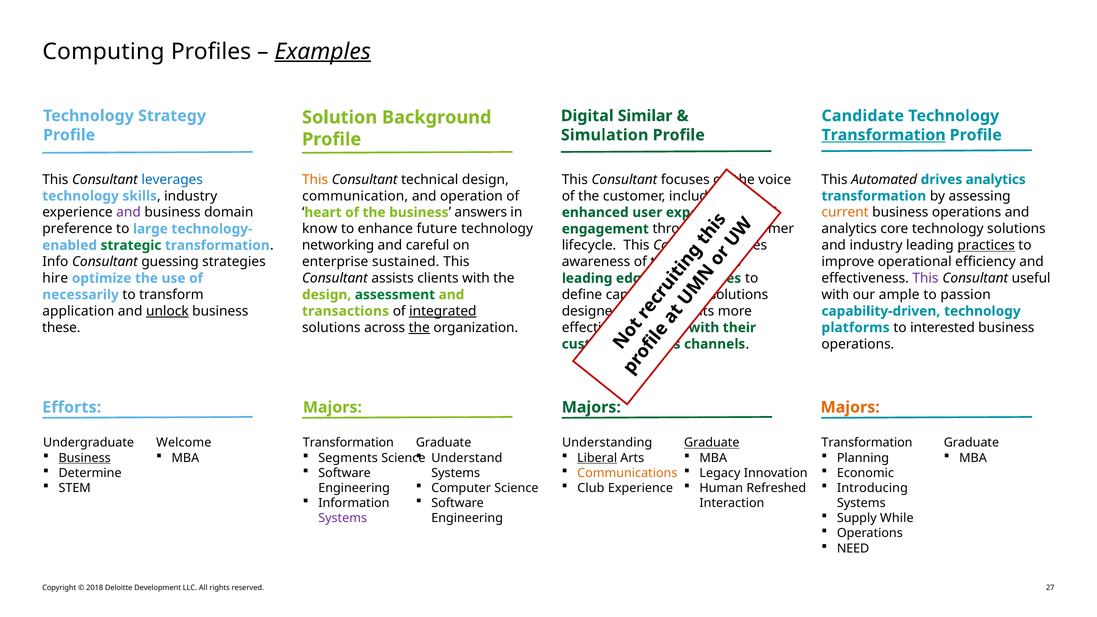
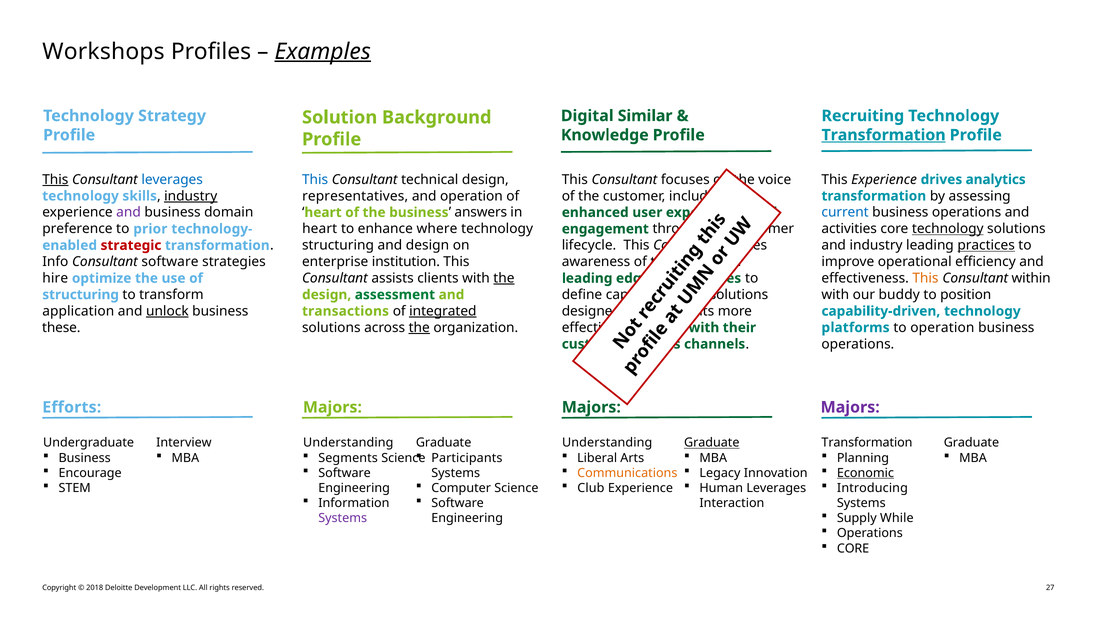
Computing: Computing -> Workshops
Candidate: Candidate -> Recruiting
Simulation: Simulation -> Knowledge
This at (55, 180) underline: none -> present
This at (315, 180) colour: orange -> blue
This Automated: Automated -> Experience
communication: communication -> representatives
industry at (191, 196) underline: none -> present
current colour: orange -> blue
large: large -> prior
know at (320, 229): know -> heart
future: future -> where
analytics at (849, 229): analytics -> activities
technology at (948, 229) underline: none -> present
networking at (338, 245): networking -> structuring
and careful: careful -> design
strategic colour: green -> red
Consultant guessing: guessing -> software
sustained: sustained -> institution
the at (504, 278) underline: none -> present
This at (925, 278) colour: purple -> orange
useful: useful -> within
ample: ample -> buddy
passion: passion -> position
necessarily at (81, 295): necessarily -> structuring
to interested: interested -> operation
Majors at (850, 407) colour: orange -> purple
Welcome: Welcome -> Interview
Transformation at (348, 443): Transformation -> Understanding
Business at (85, 458) underline: present -> none
Understand: Understand -> Participants
Liberal underline: present -> none
Determine: Determine -> Encourage
Economic underline: none -> present
Human Refreshed: Refreshed -> Leverages
NEED at (853, 548): NEED -> CORE
